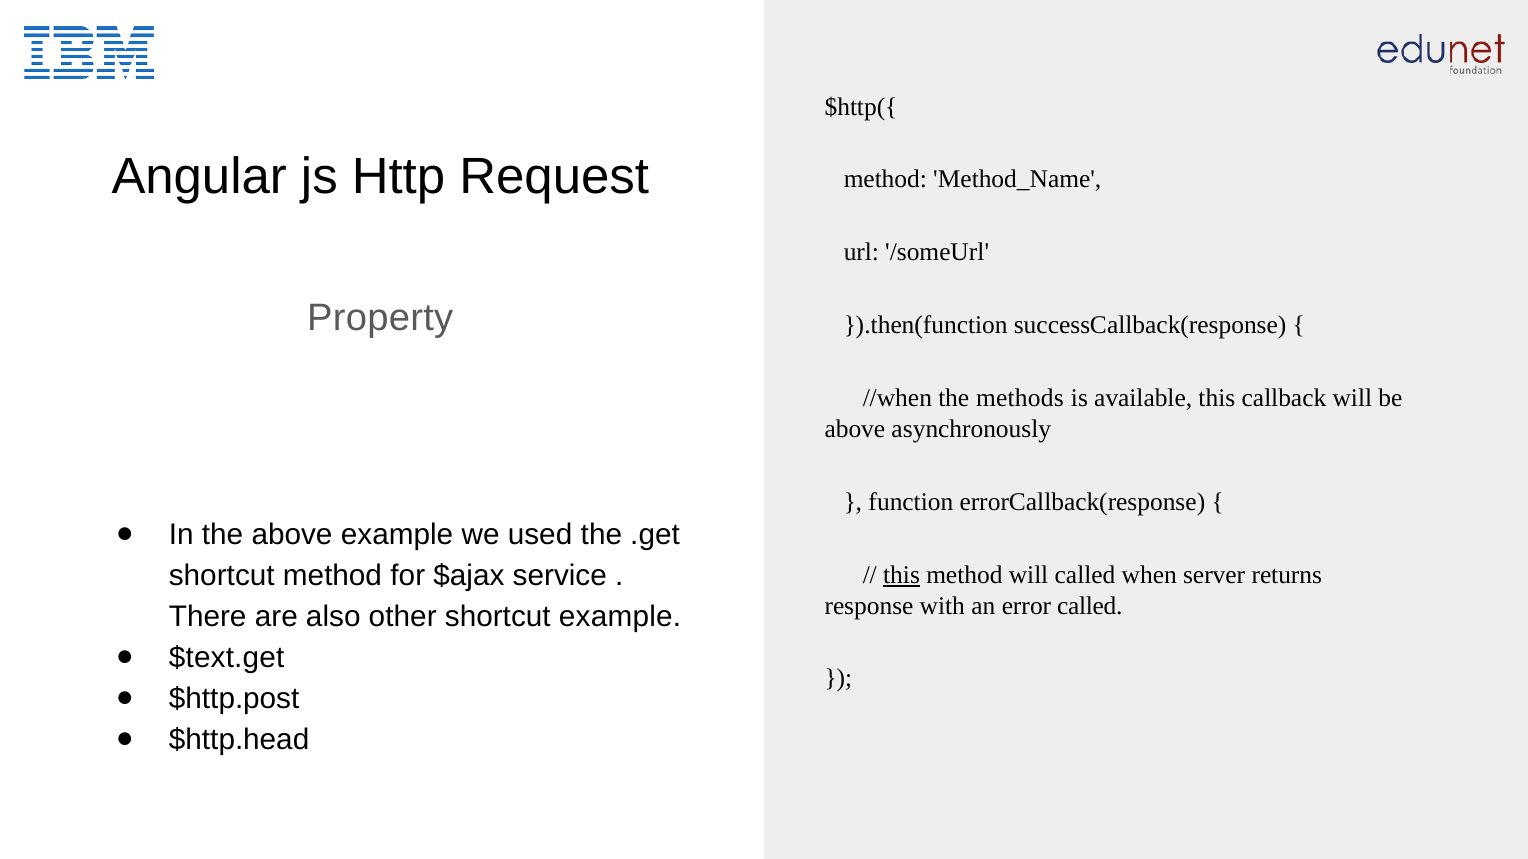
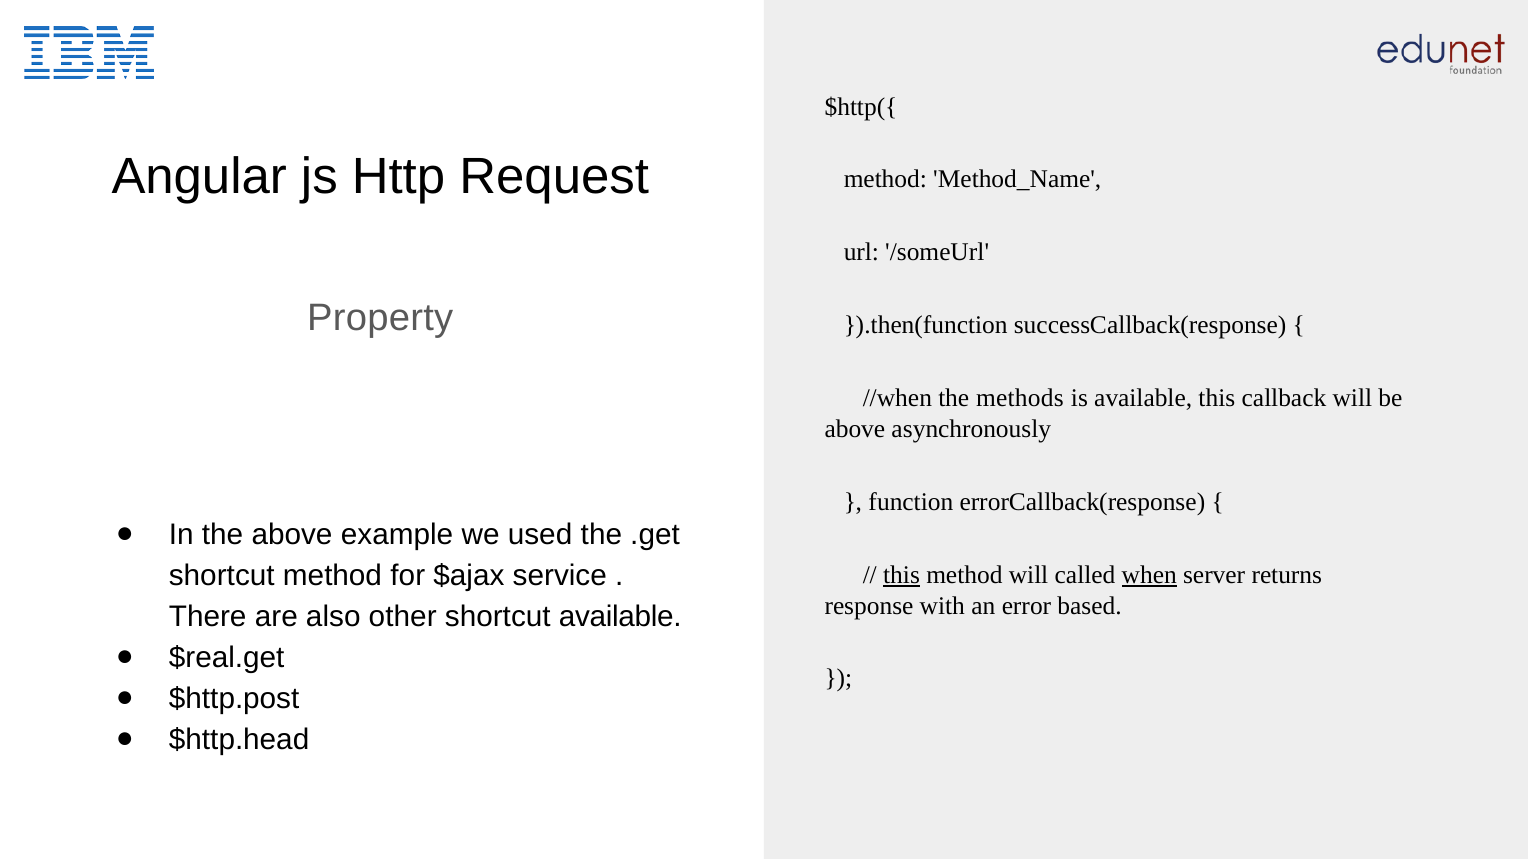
when underline: none -> present
error called: called -> based
shortcut example: example -> available
$text.get: $text.get -> $real.get
